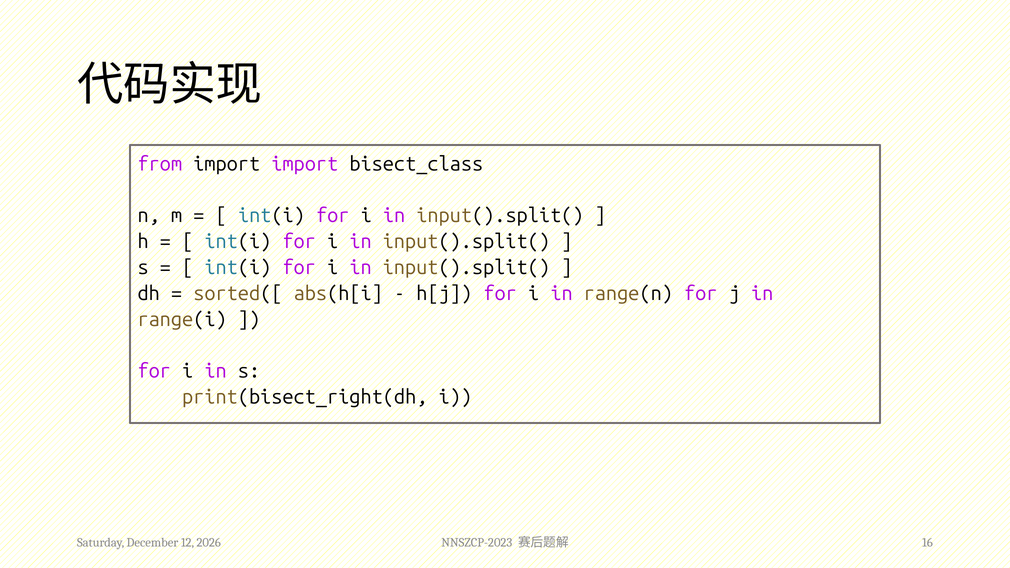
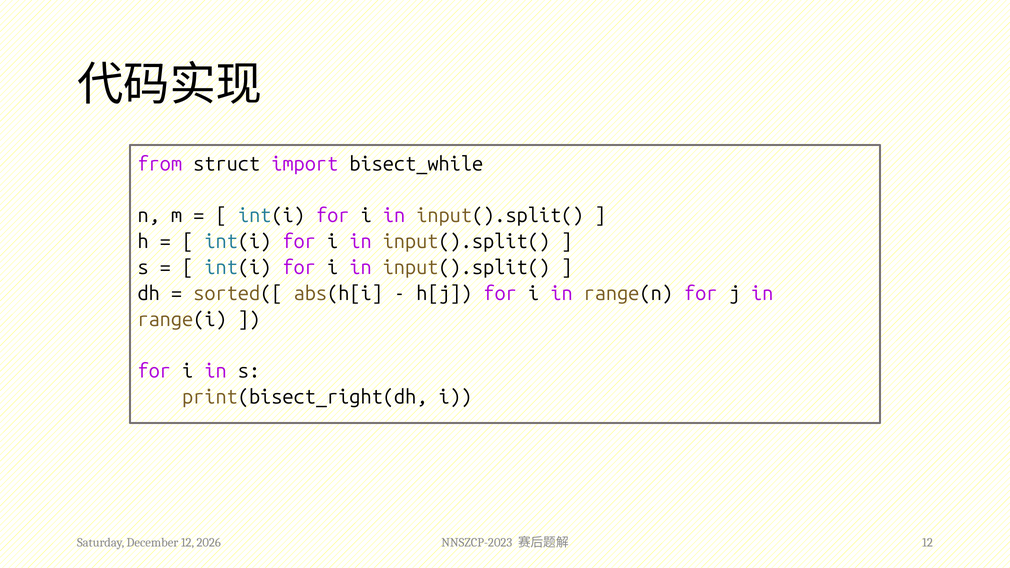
from import: import -> struct
bisect_class: bisect_class -> bisect_while
16 at (928, 543): 16 -> 12
